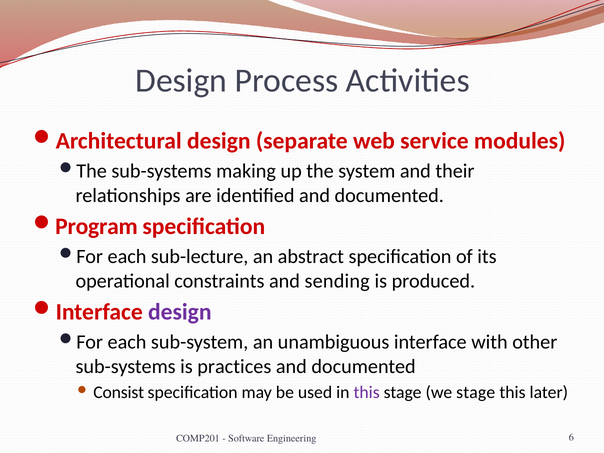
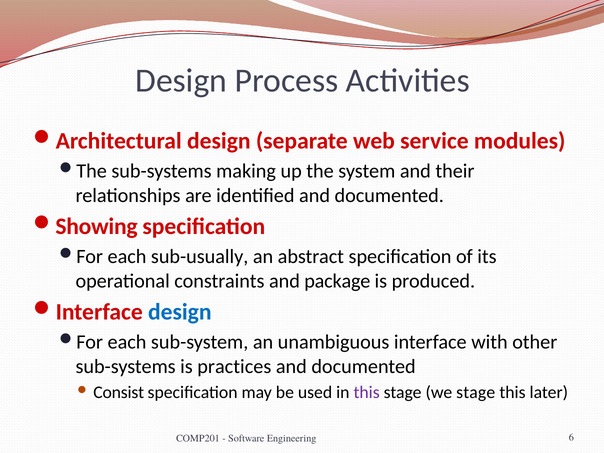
Program: Program -> Showing
sub-lecture: sub-lecture -> sub-usually
sending: sending -> package
design at (180, 312) colour: purple -> blue
